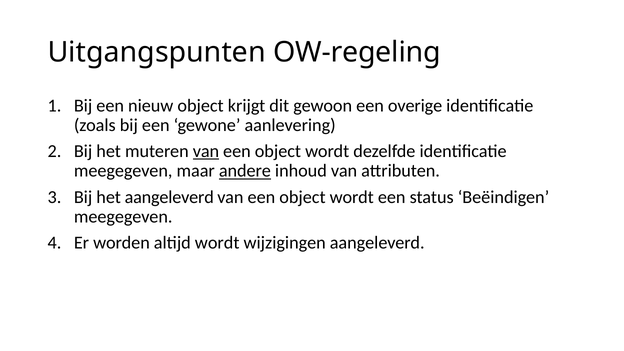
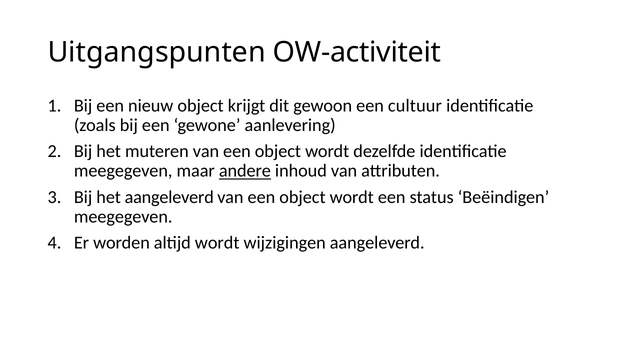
OW-regeling: OW-regeling -> OW-activiteit
overige: overige -> cultuur
van at (206, 151) underline: present -> none
